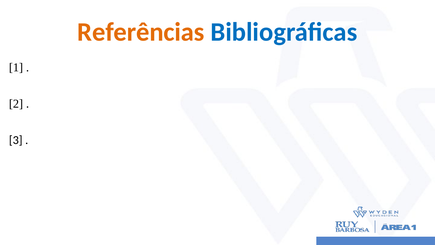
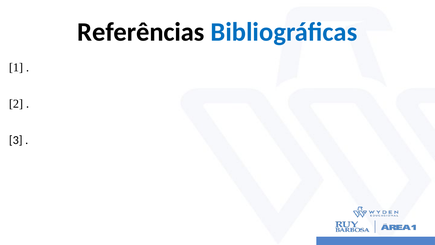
Referências colour: orange -> black
